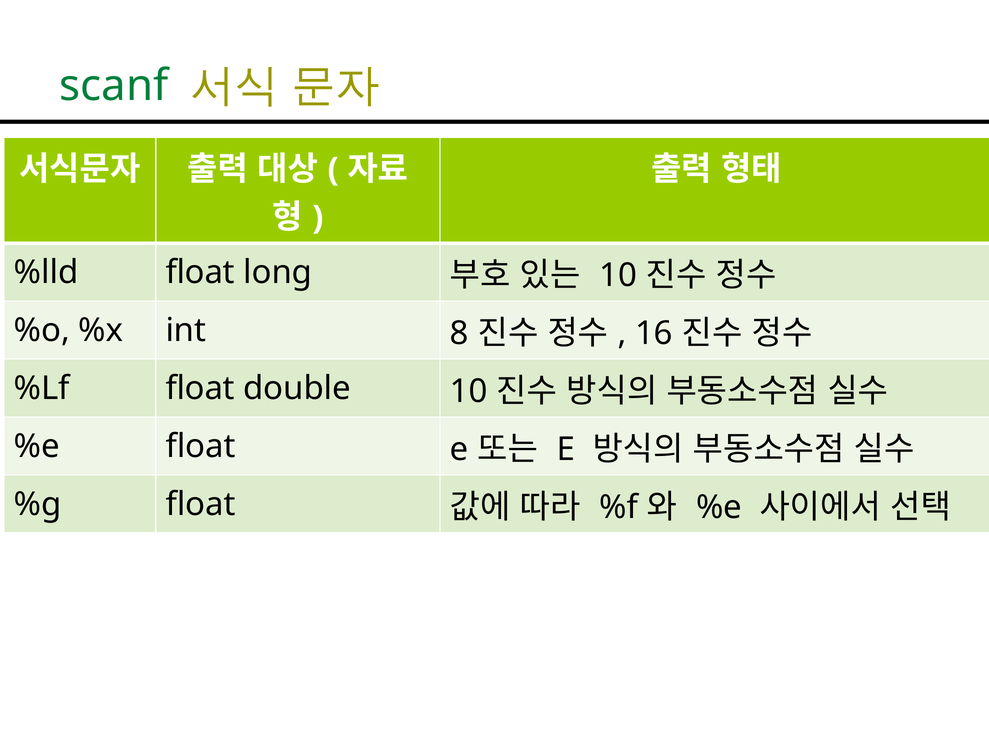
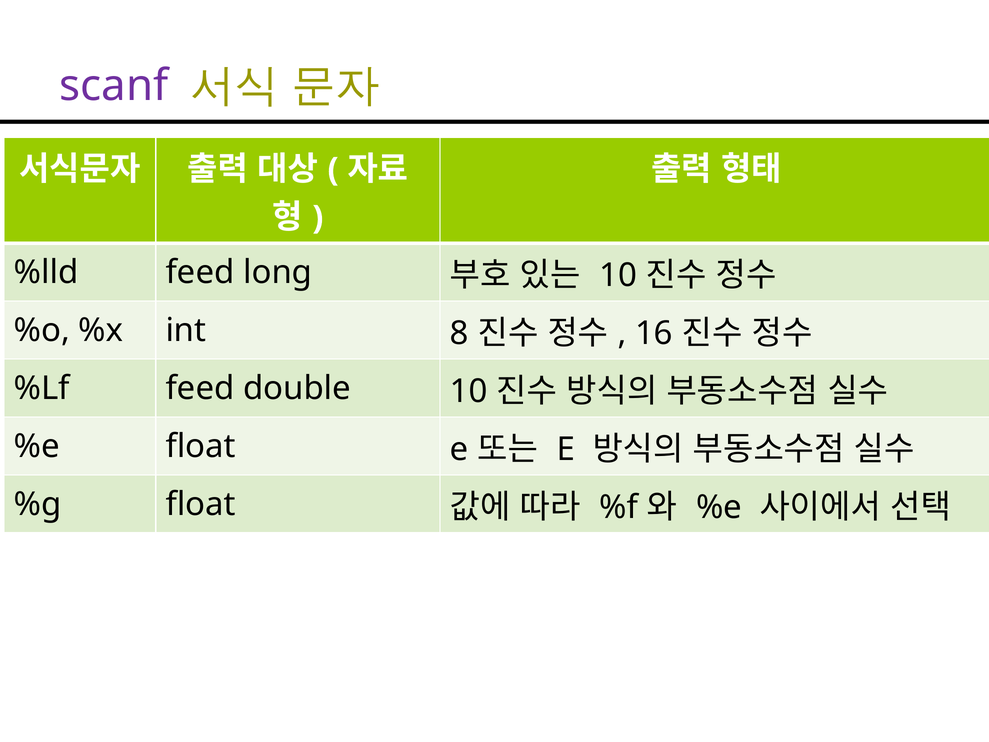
scanf colour: green -> purple
%lld float: float -> feed
%Lf float: float -> feed
